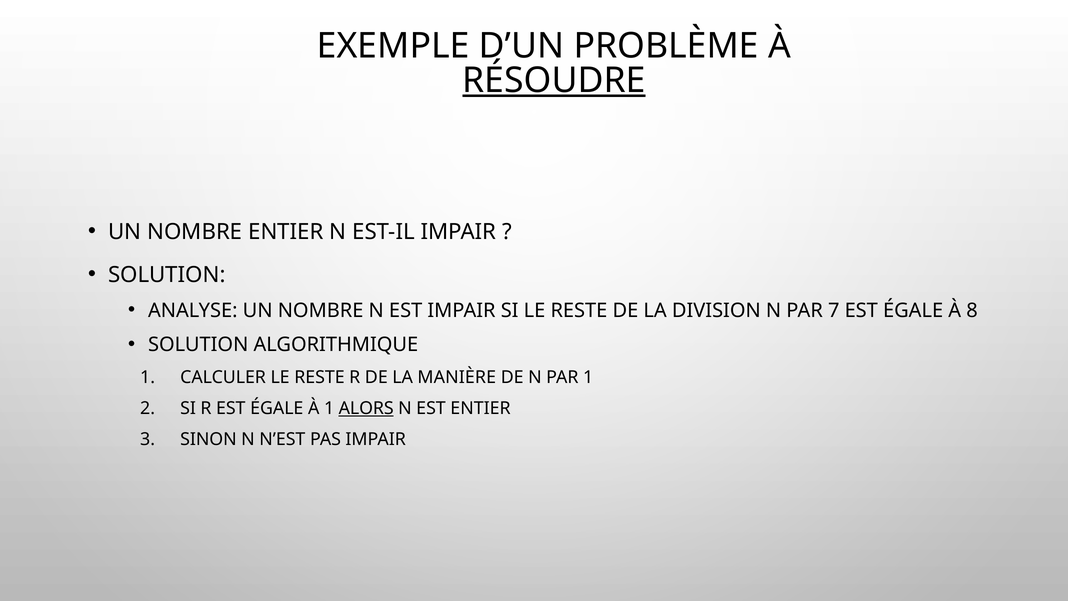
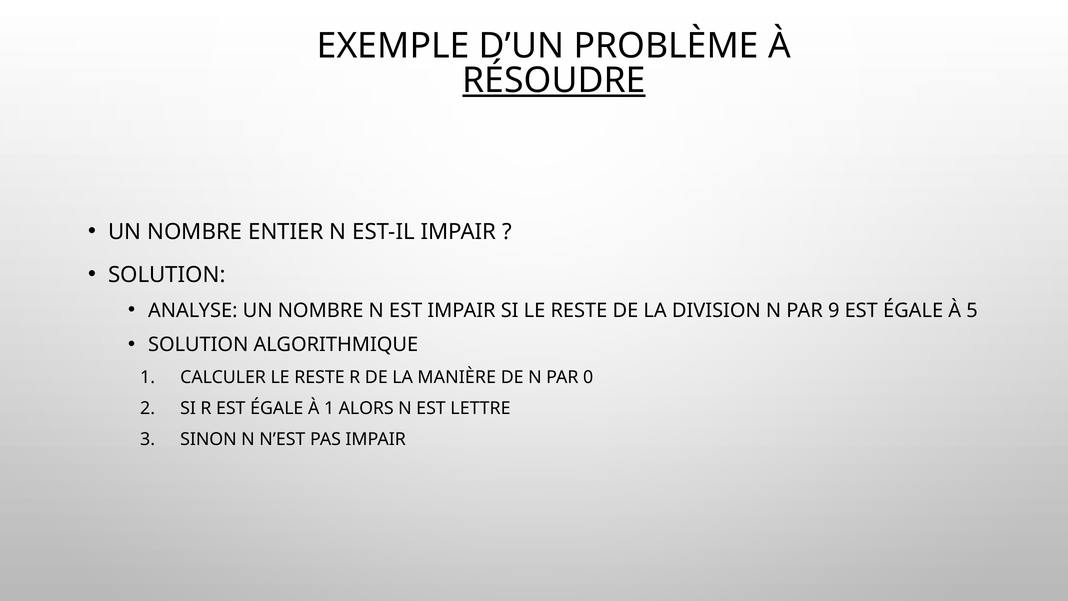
7: 7 -> 9
8: 8 -> 5
PAR 1: 1 -> 0
ALORS underline: present -> none
EST ENTIER: ENTIER -> LETTRE
